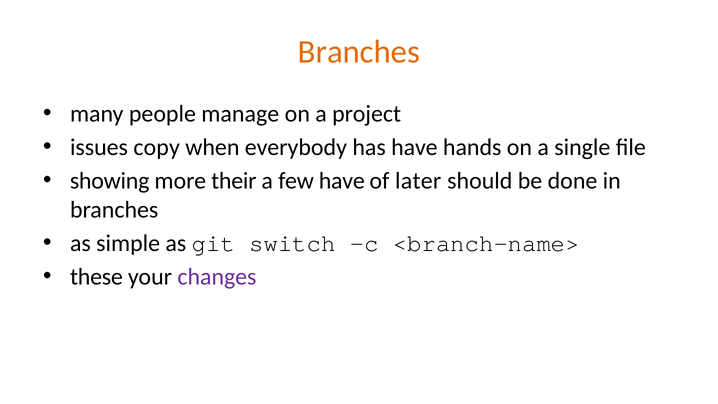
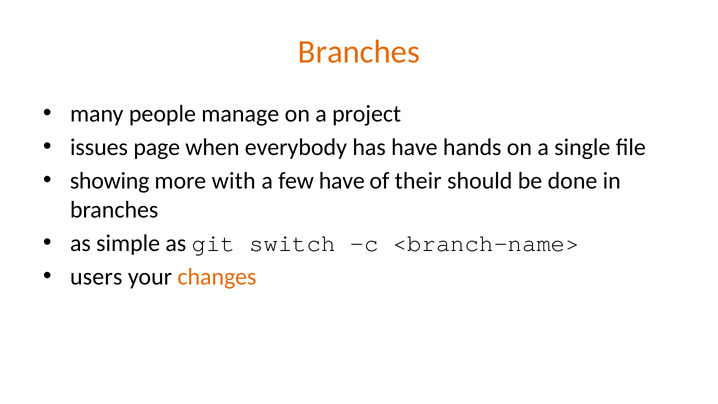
copy: copy -> page
their: their -> with
later: later -> their
these: these -> users
changes colour: purple -> orange
